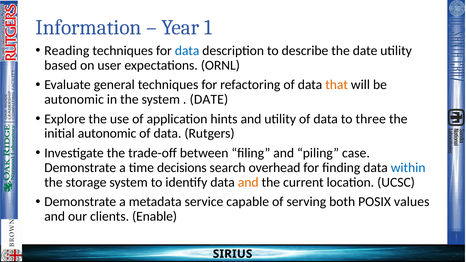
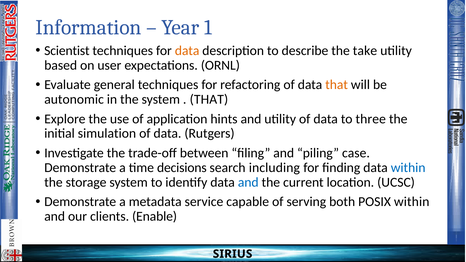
Reading: Reading -> Scientist
data at (187, 51) colour: blue -> orange
the date: date -> take
DATE at (209, 99): DATE -> THAT
initial autonomic: autonomic -> simulation
overhead: overhead -> including
and at (248, 182) colour: orange -> blue
POSIX values: values -> within
